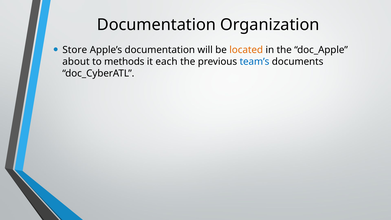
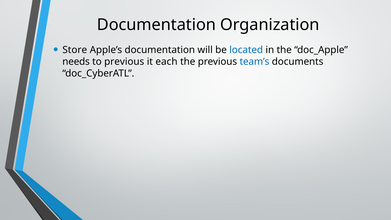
located colour: orange -> blue
about: about -> needs
to methods: methods -> previous
